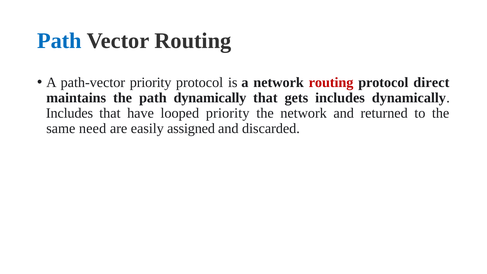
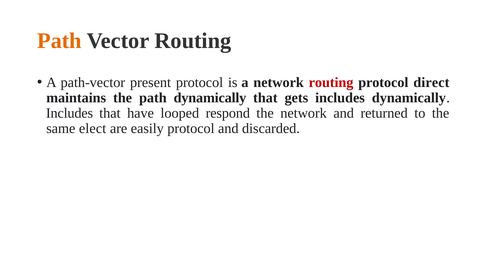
Path at (59, 41) colour: blue -> orange
path-vector priority: priority -> present
looped priority: priority -> respond
need: need -> elect
easily assigned: assigned -> protocol
